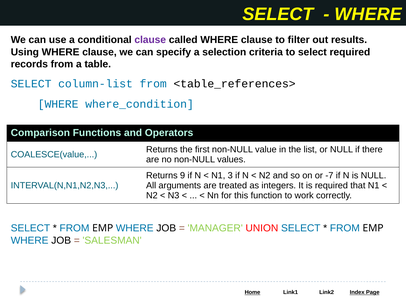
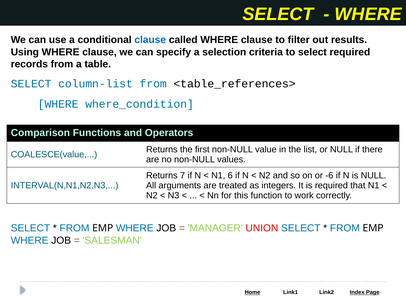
clause at (150, 40) colour: purple -> blue
9: 9 -> 7
3: 3 -> 6
-7: -7 -> -6
